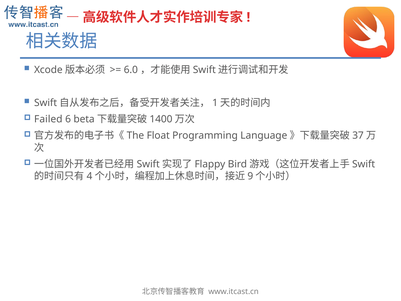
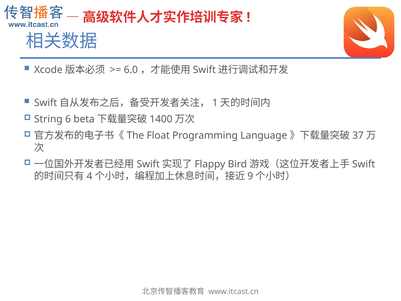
Failed: Failed -> String
